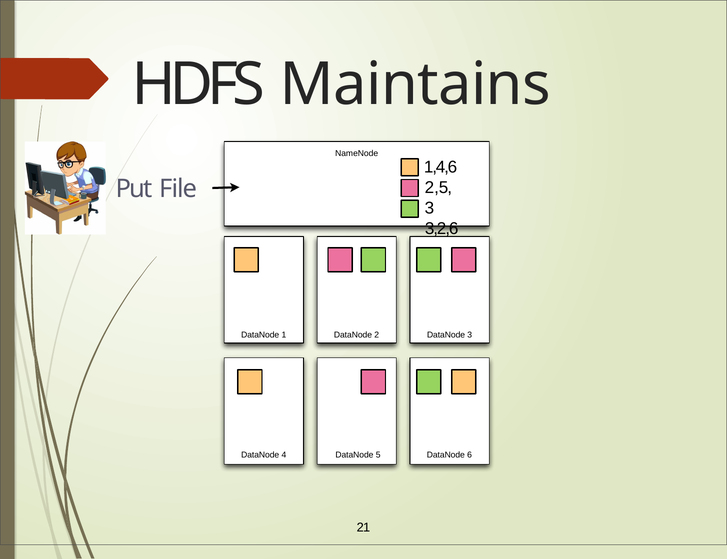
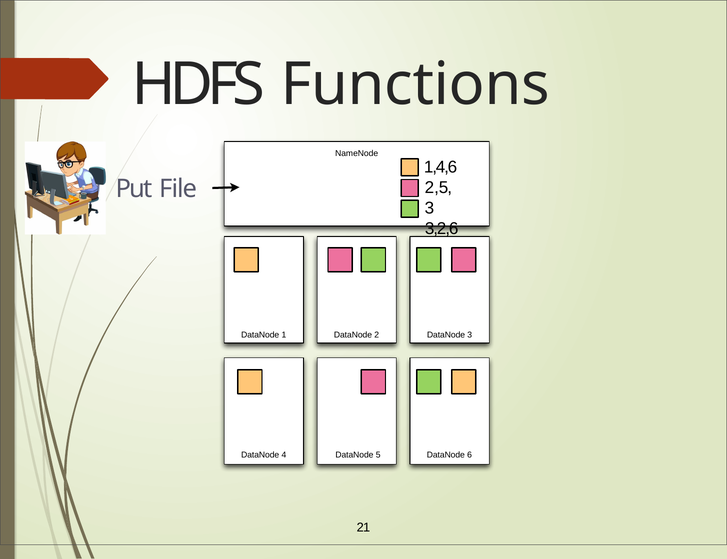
Maintains: Maintains -> Functions
